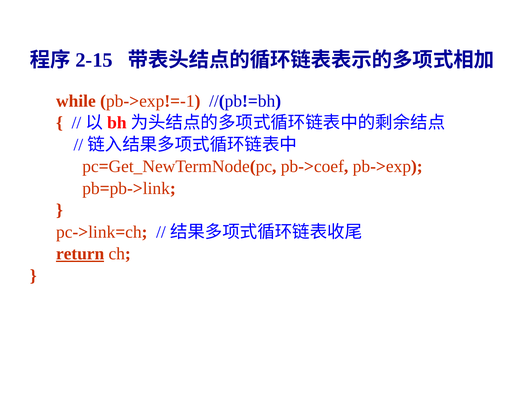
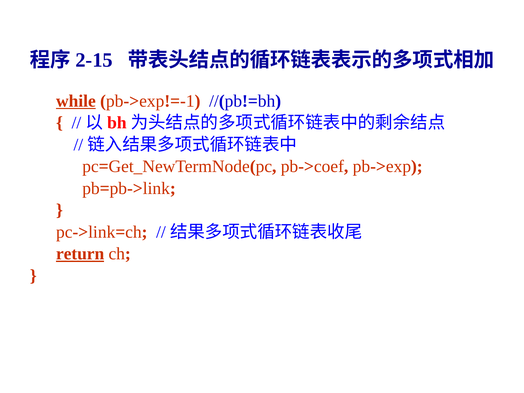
while underline: none -> present
